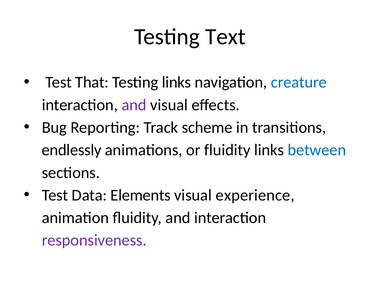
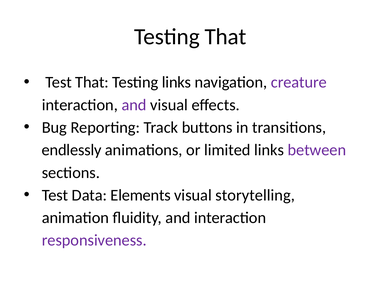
Testing Text: Text -> That
creature colour: blue -> purple
scheme: scheme -> buttons
or fluidity: fluidity -> limited
between colour: blue -> purple
experience: experience -> storytelling
